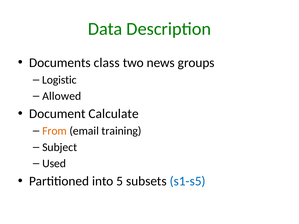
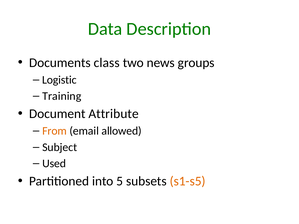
Allowed: Allowed -> Training
Calculate: Calculate -> Attribute
training: training -> allowed
s1-s5 colour: blue -> orange
